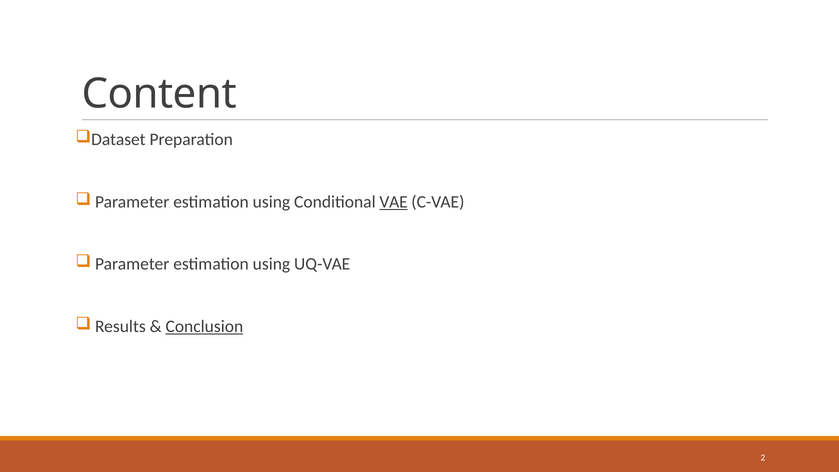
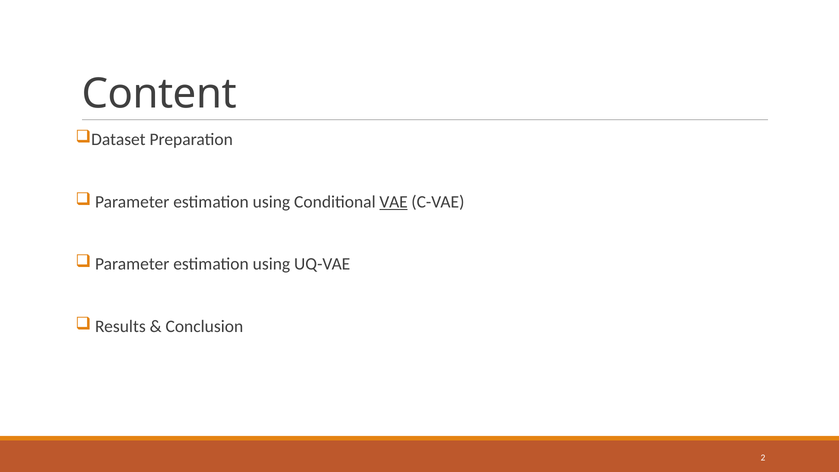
Conclusion underline: present -> none
